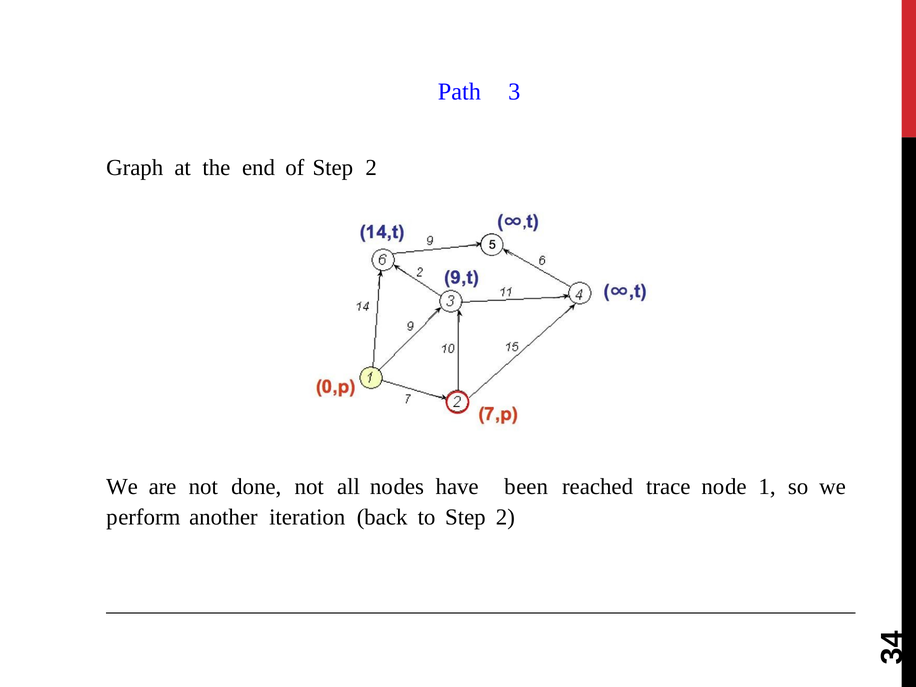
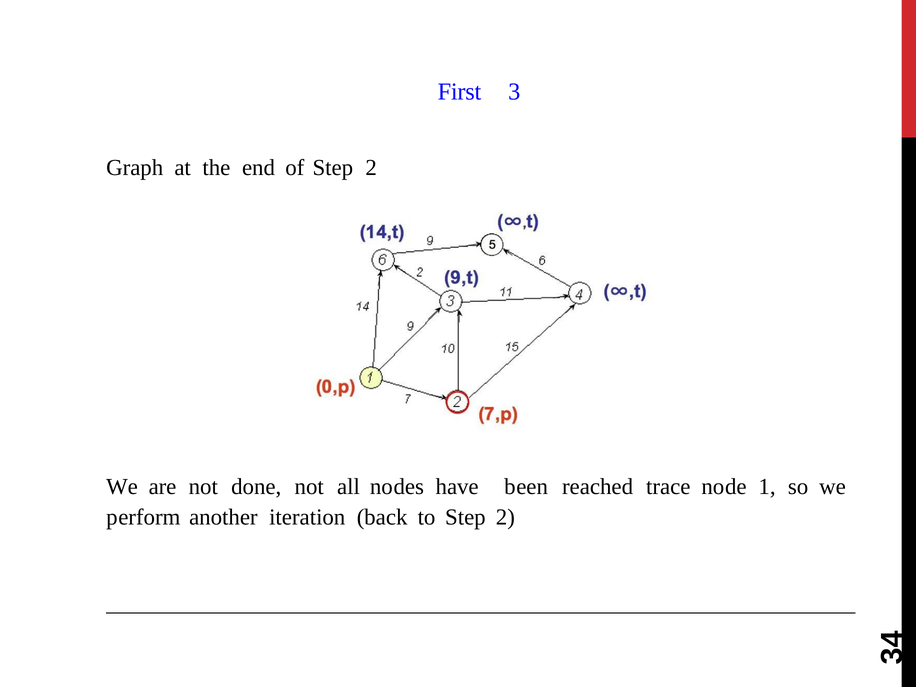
Path: Path -> First
